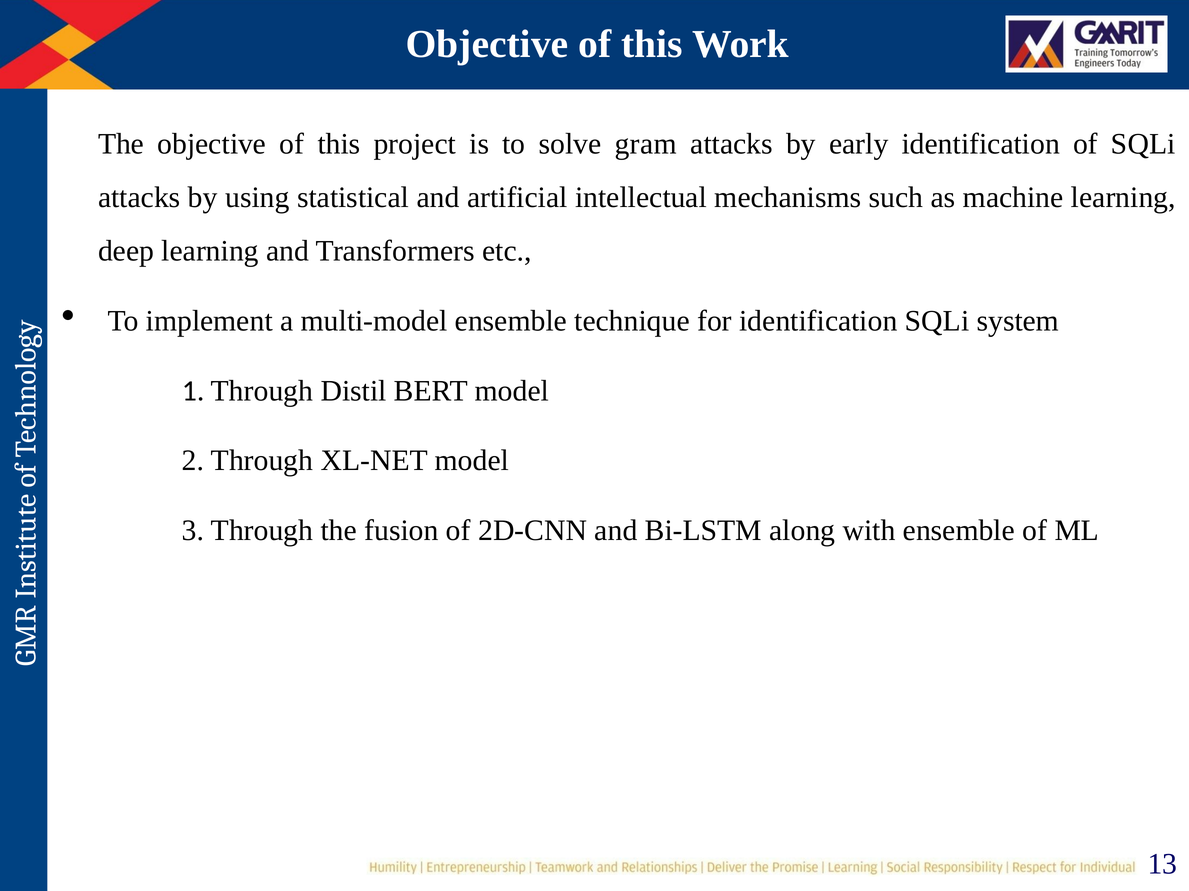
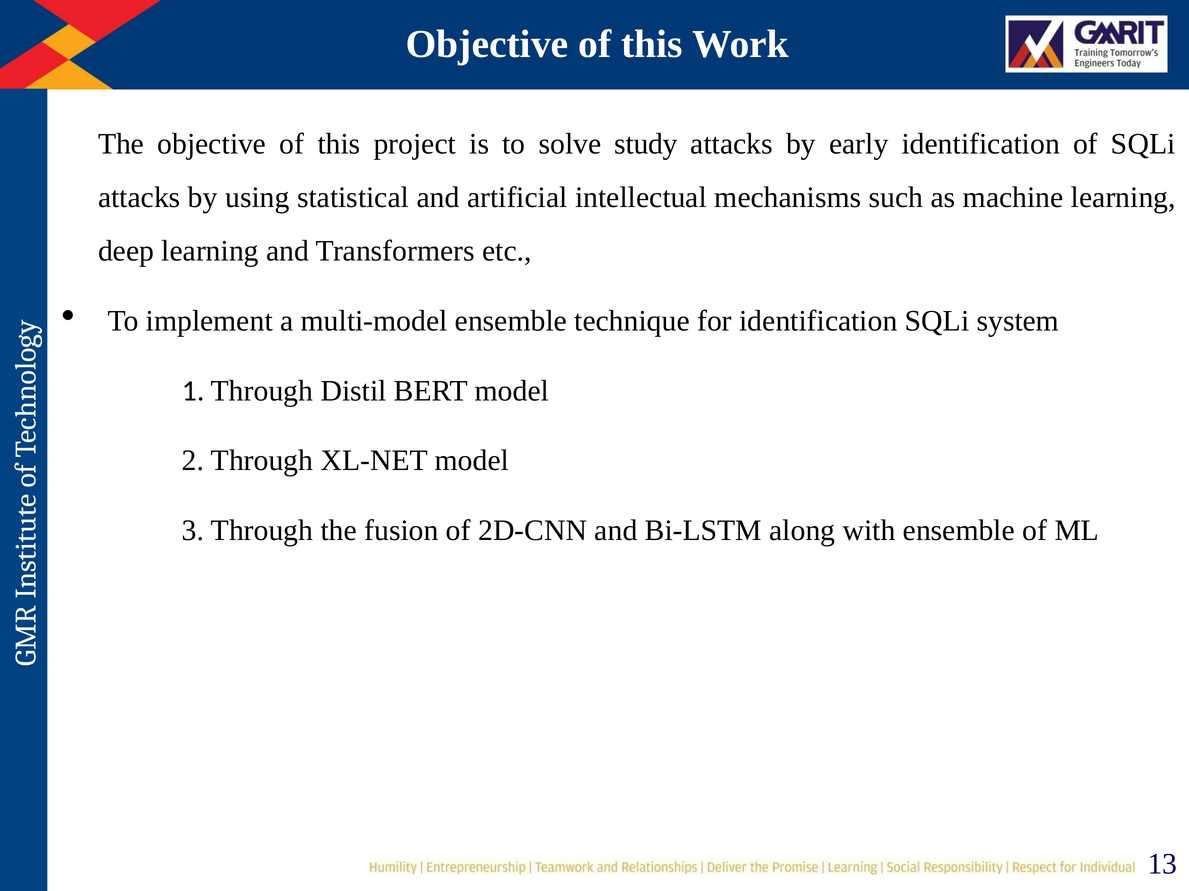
gram: gram -> study
